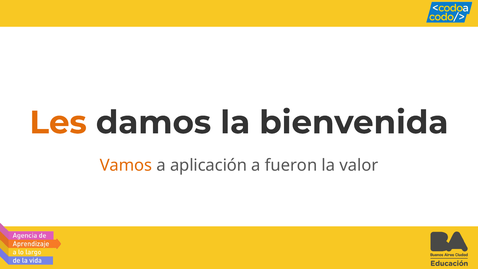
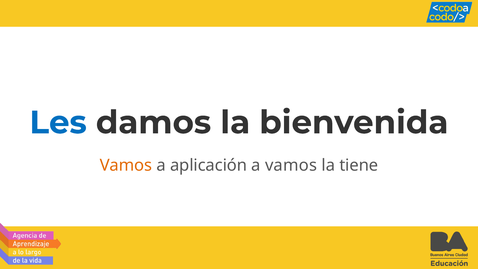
Les colour: orange -> blue
a fueron: fueron -> vamos
valor: valor -> tiene
